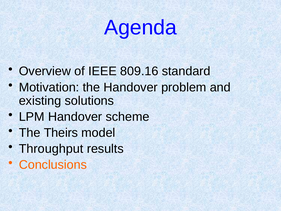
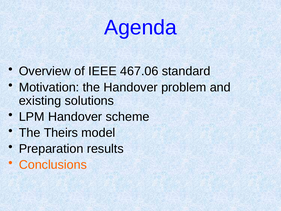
809.16: 809.16 -> 467.06
Throughput: Throughput -> Preparation
